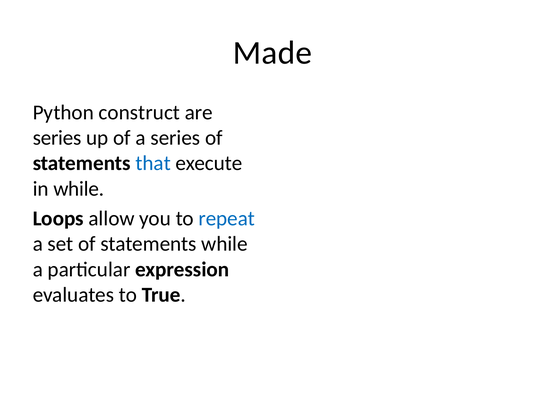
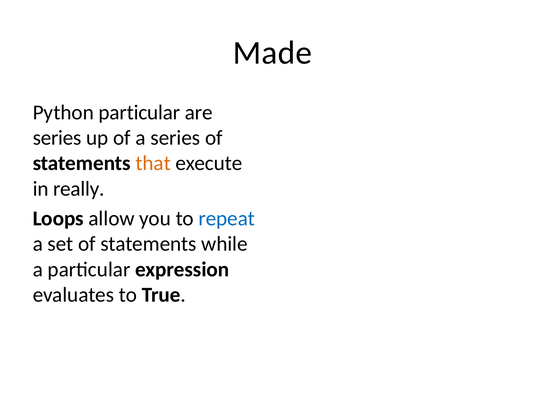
Python construct: construct -> particular
that colour: blue -> orange
in while: while -> really
